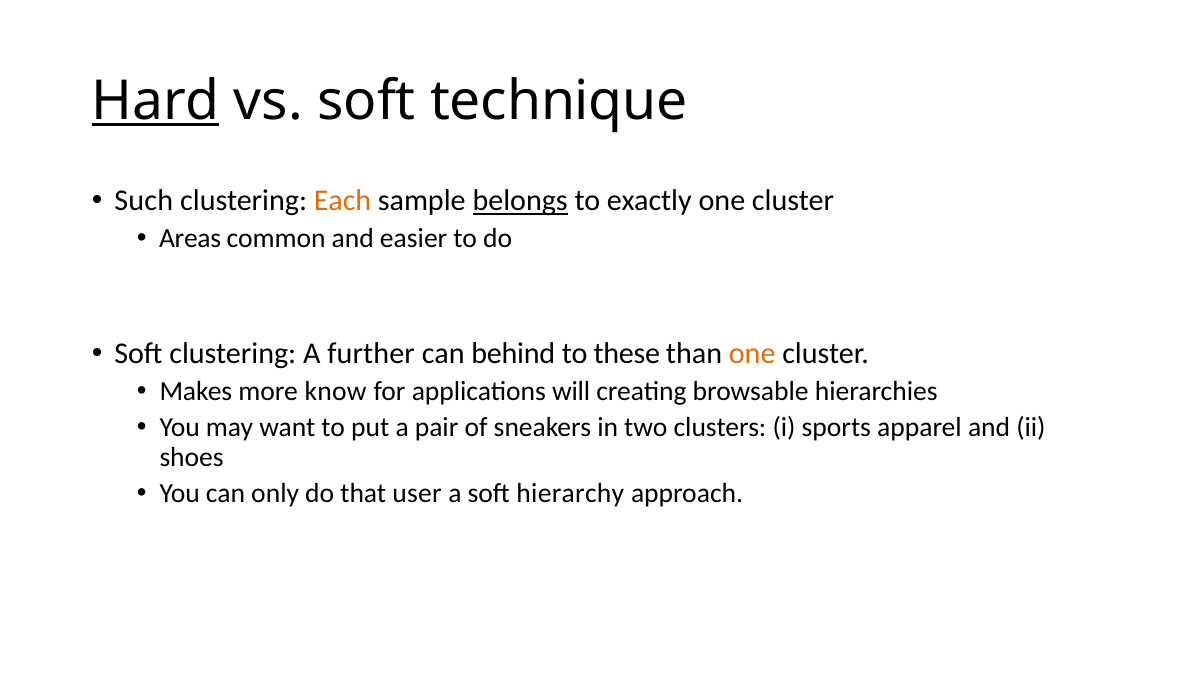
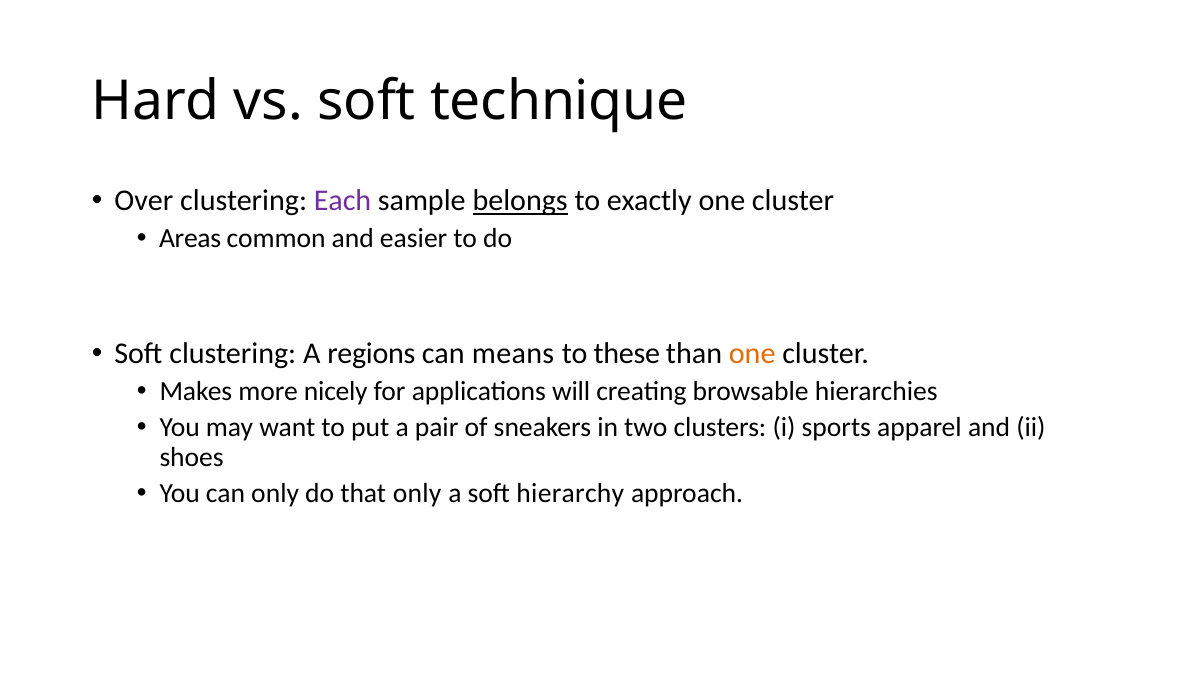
Hard underline: present -> none
Such: Such -> Over
Each colour: orange -> purple
further: further -> regions
behind: behind -> means
know: know -> nicely
that user: user -> only
